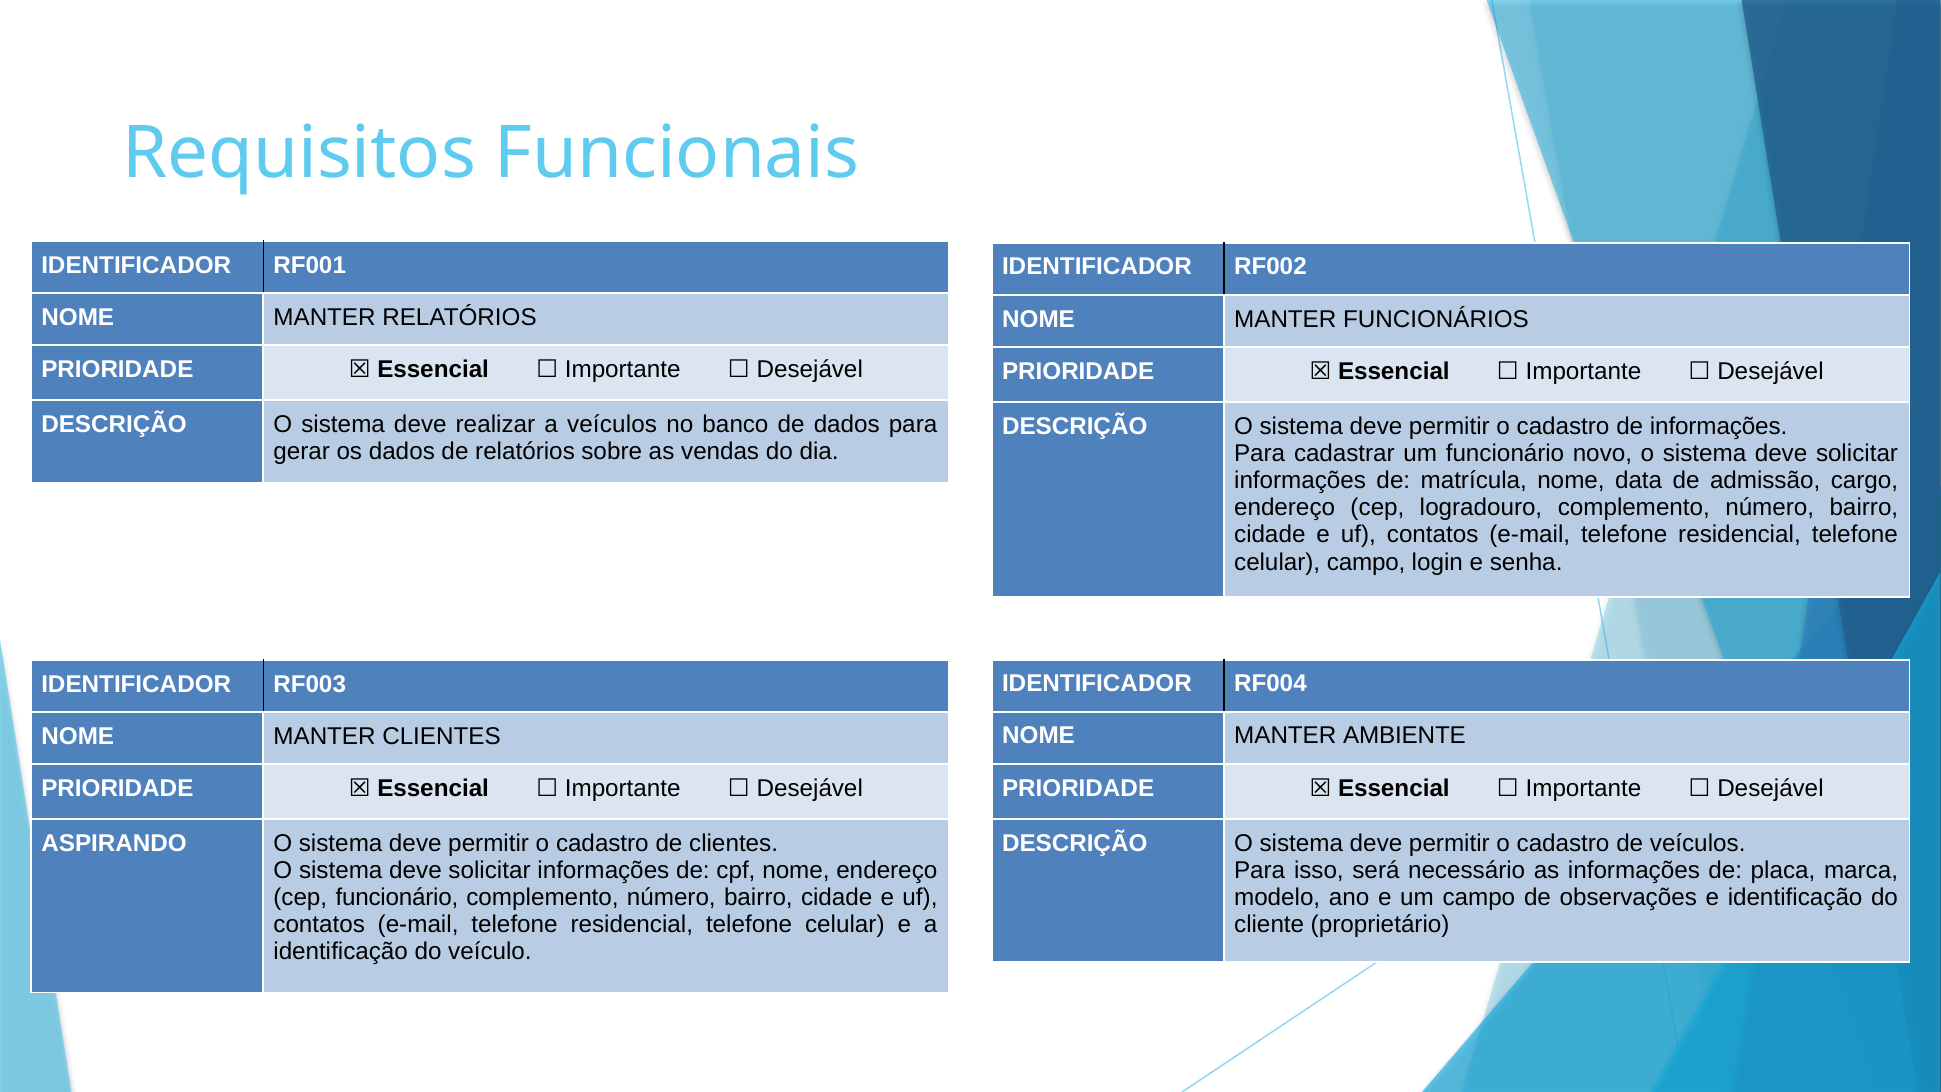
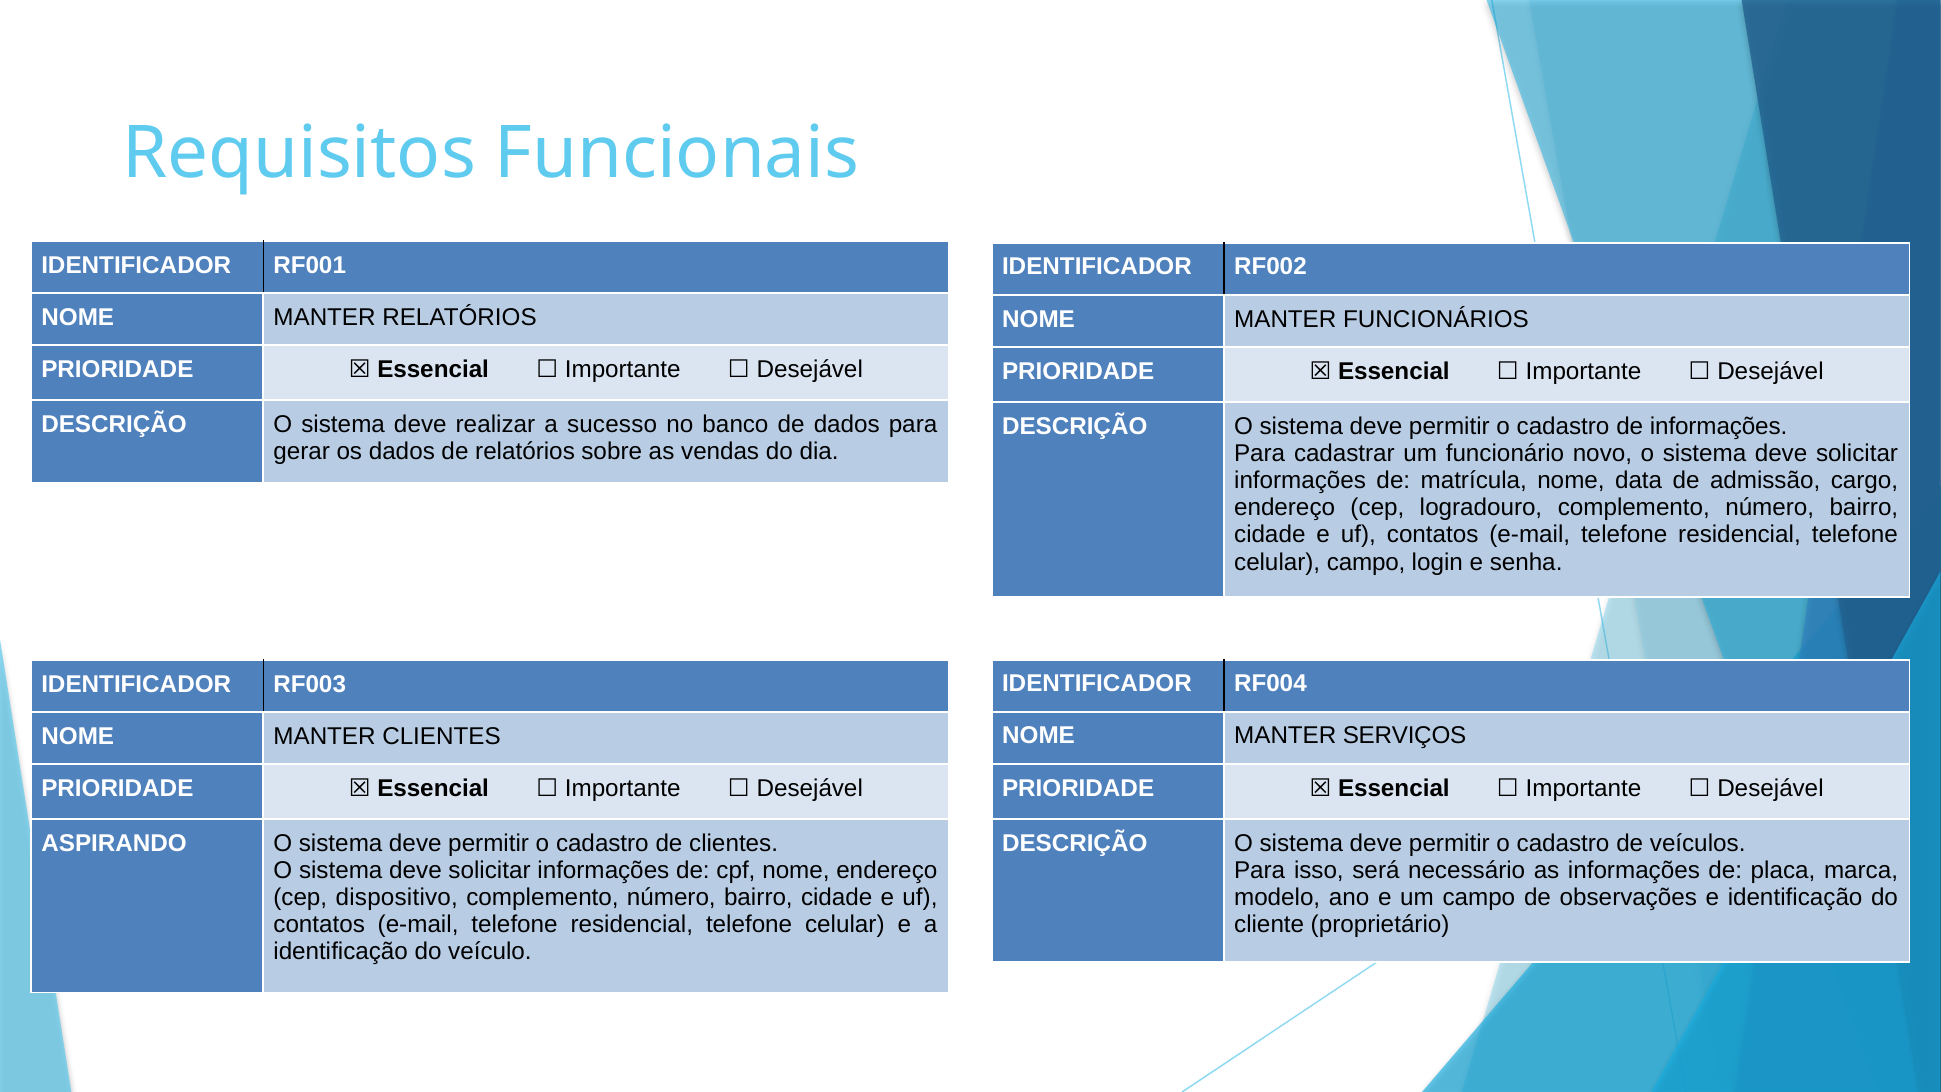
a veículos: veículos -> sucesso
AMBIENTE: AMBIENTE -> SERVIÇOS
cep funcionário: funcionário -> dispositivo
